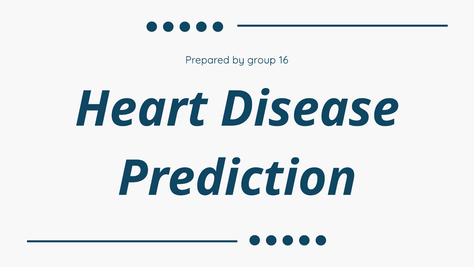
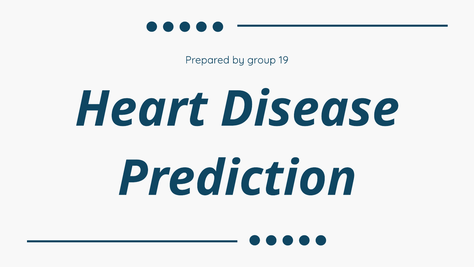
16: 16 -> 19
